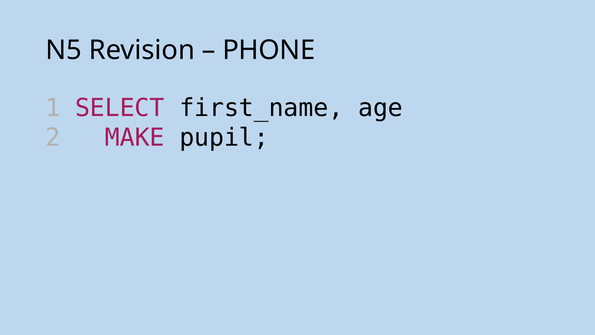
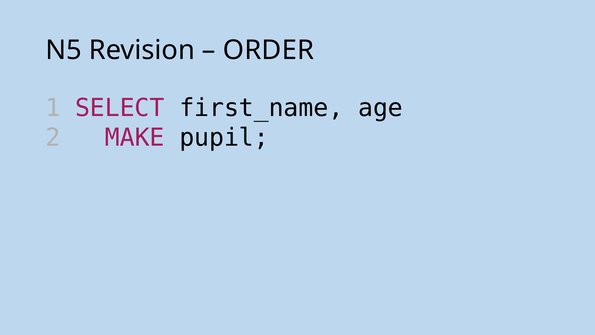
PHONE: PHONE -> ORDER
